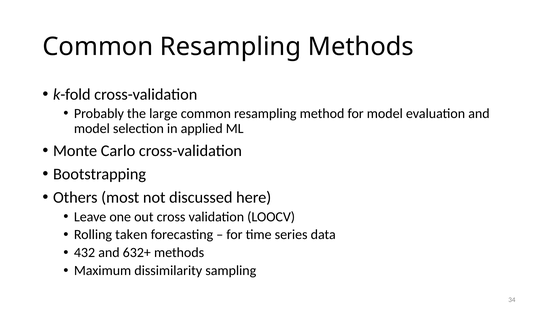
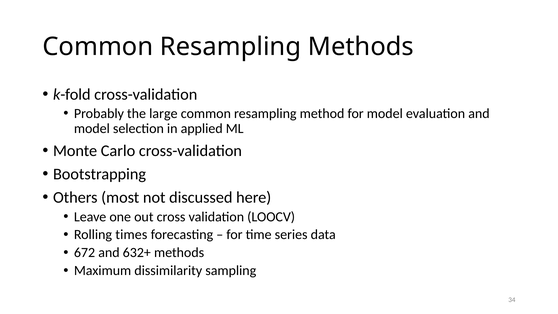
taken: taken -> times
432: 432 -> 672
